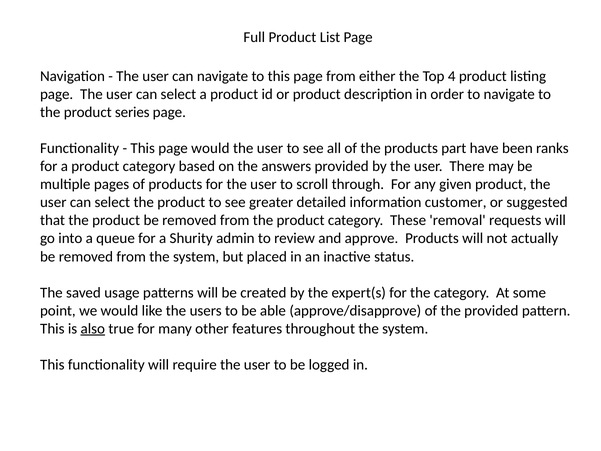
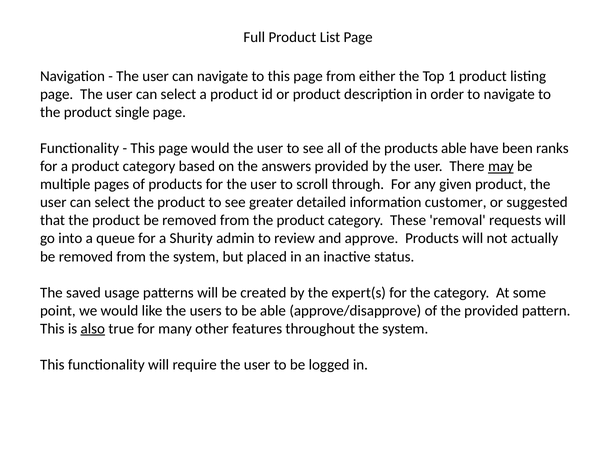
4: 4 -> 1
series: series -> single
products part: part -> able
may underline: none -> present
